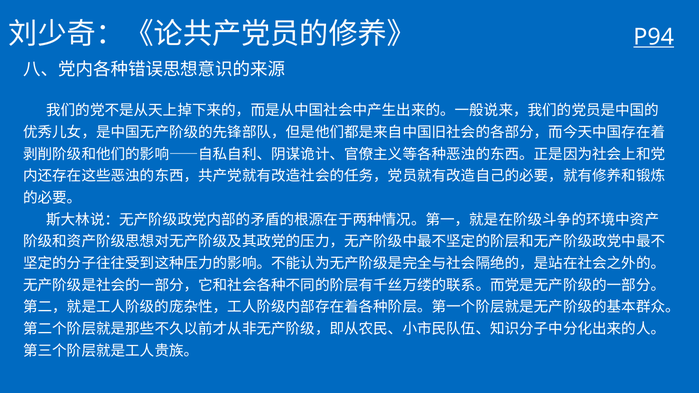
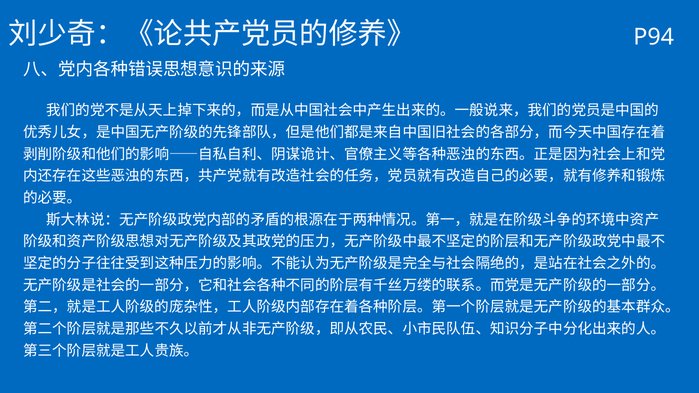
P94 underline: present -> none
